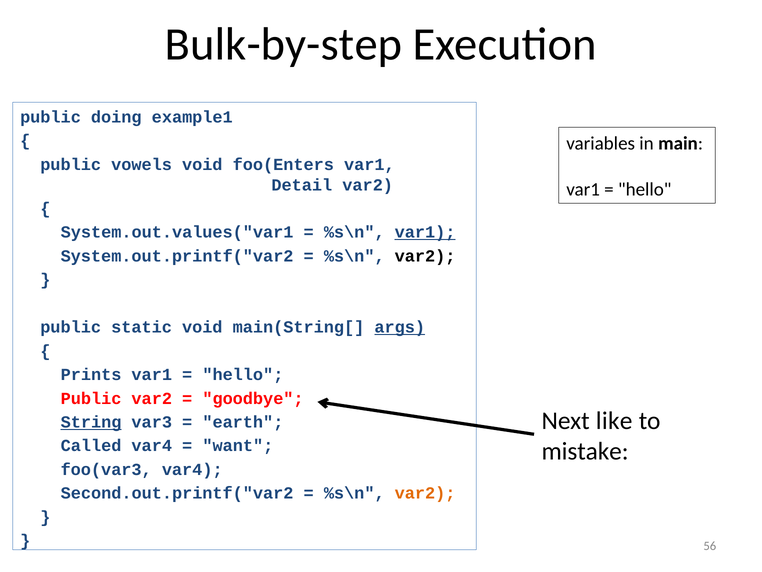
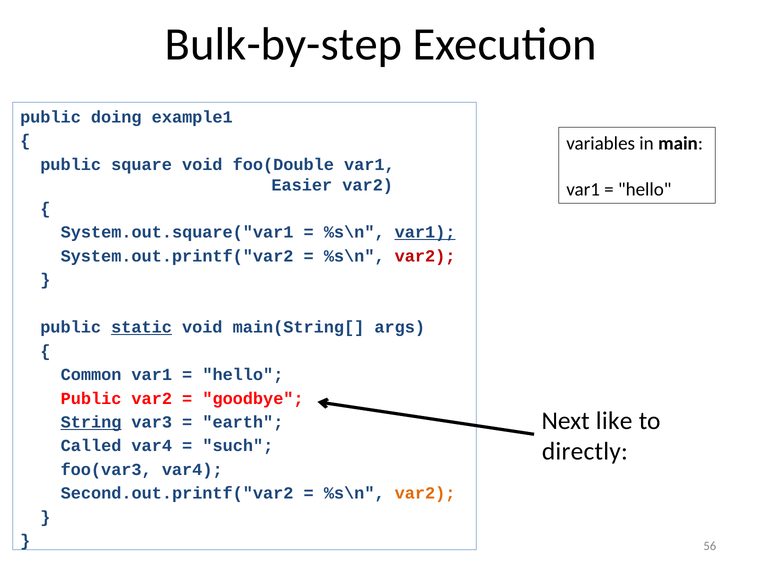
vowels: vowels -> square
foo(Enters: foo(Enters -> foo(Double
Detail: Detail -> Easier
System.out.values("var1: System.out.values("var1 -> System.out.square("var1
var2 at (425, 256) colour: black -> red
static underline: none -> present
args underline: present -> none
Prints: Prints -> Common
want: want -> such
mistake: mistake -> directly
